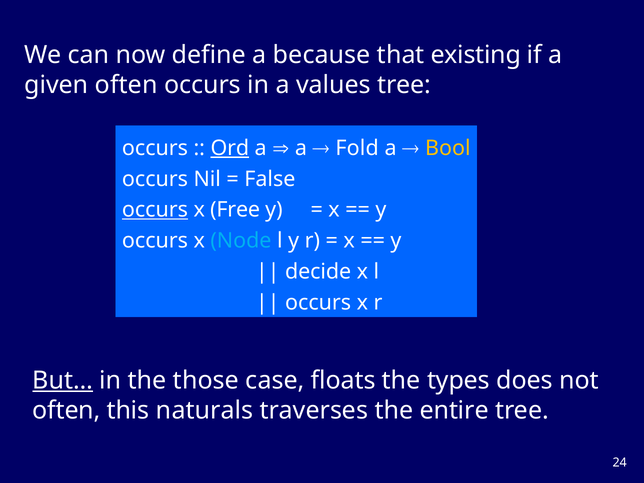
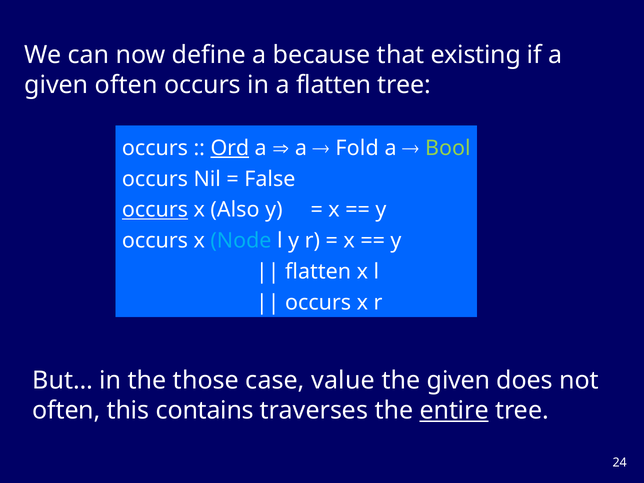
a values: values -> flatten
Bool colour: yellow -> light green
Free: Free -> Also
decide at (318, 272): decide -> flatten
But… underline: present -> none
floats: floats -> value
the types: types -> given
naturals: naturals -> contains
entire underline: none -> present
